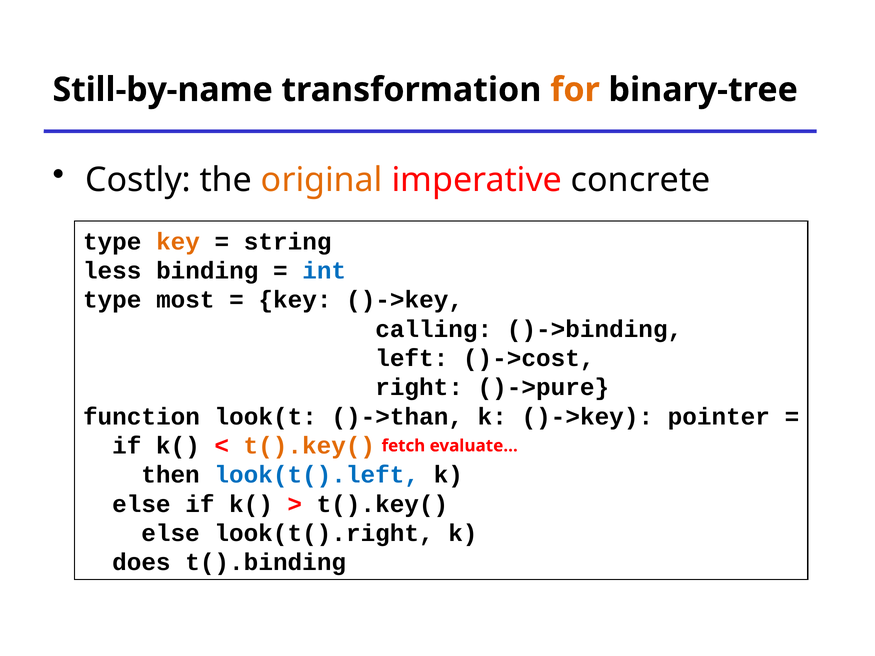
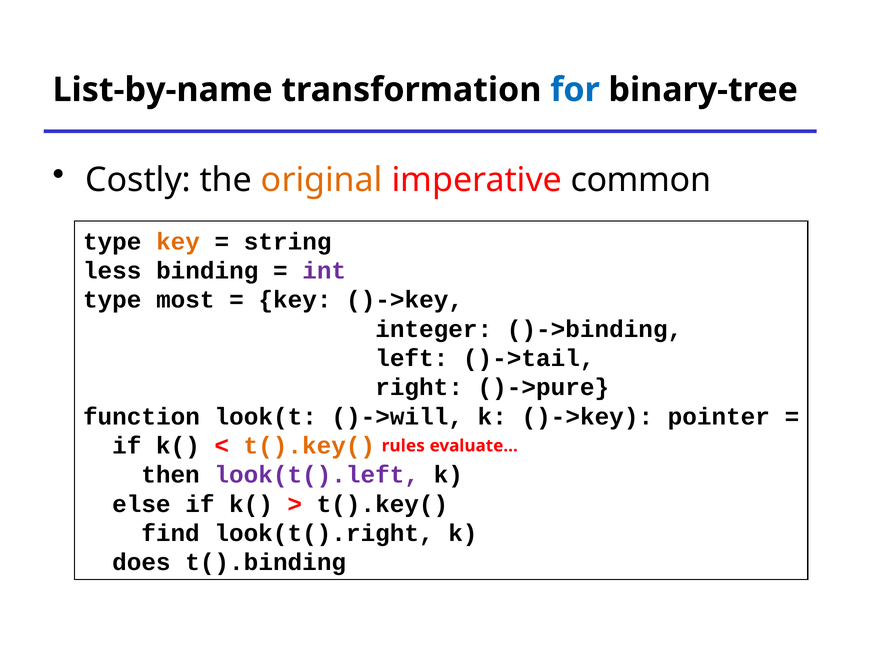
Still-by-name: Still-by-name -> List-by-name
for colour: orange -> blue
concrete: concrete -> common
int colour: blue -> purple
calling: calling -> integer
)->cost: )->cost -> )->tail
)->than: )->than -> )->will
fetch: fetch -> rules
look(t().left colour: blue -> purple
else at (171, 533): else -> find
